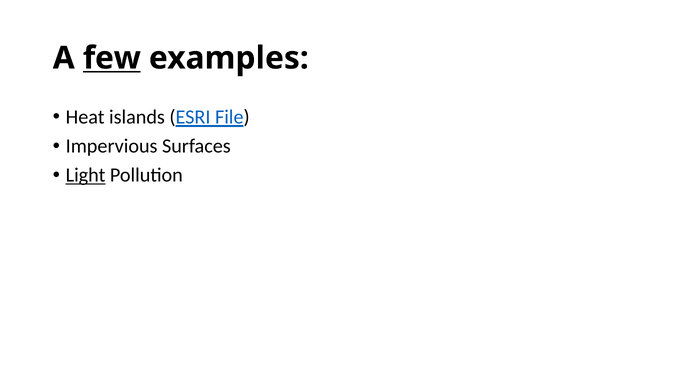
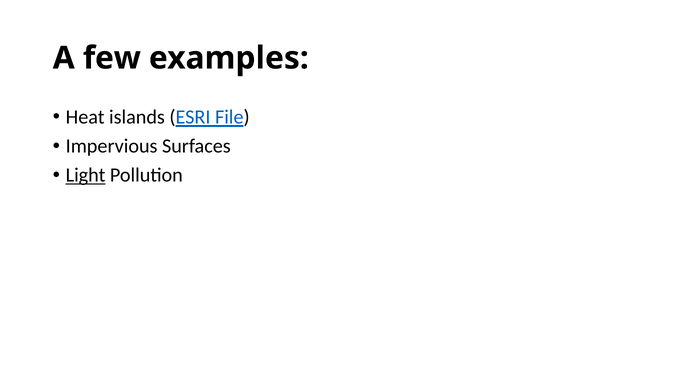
few underline: present -> none
